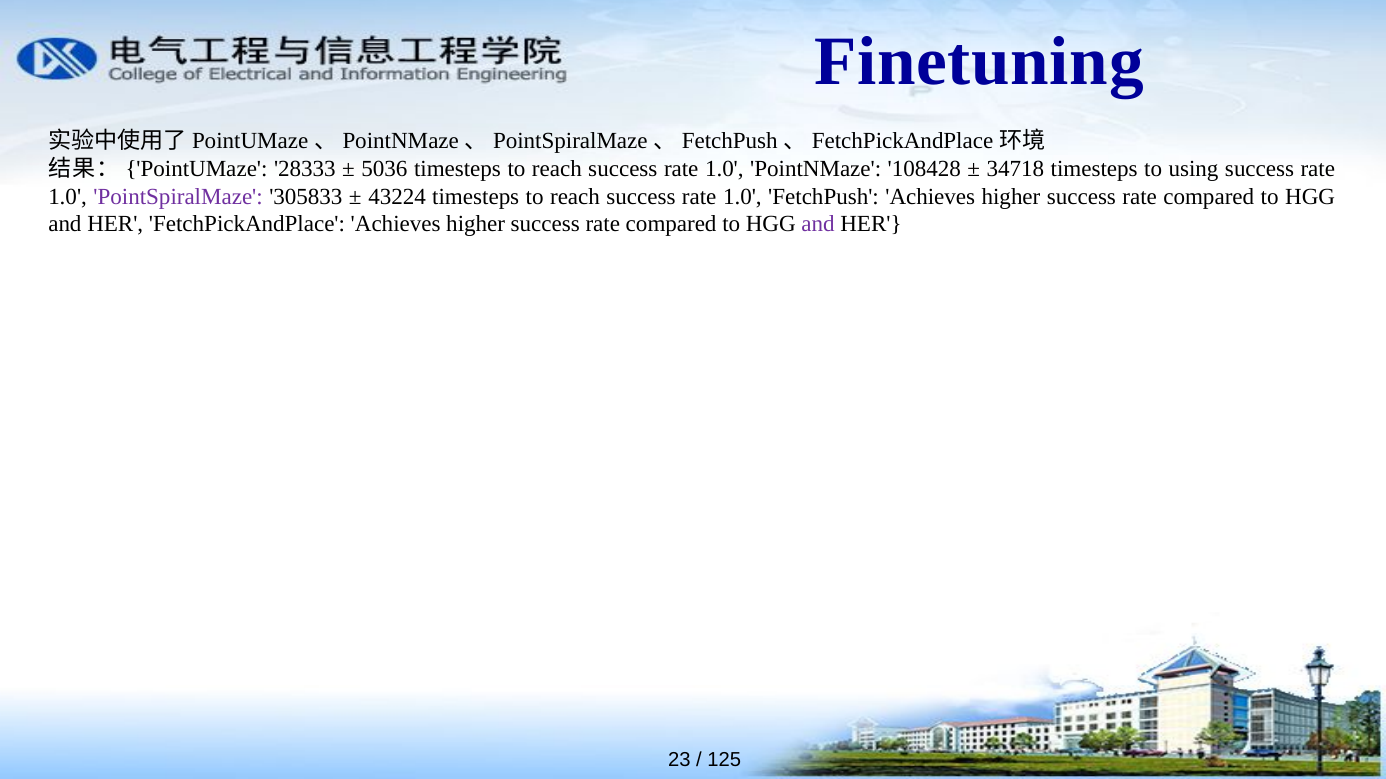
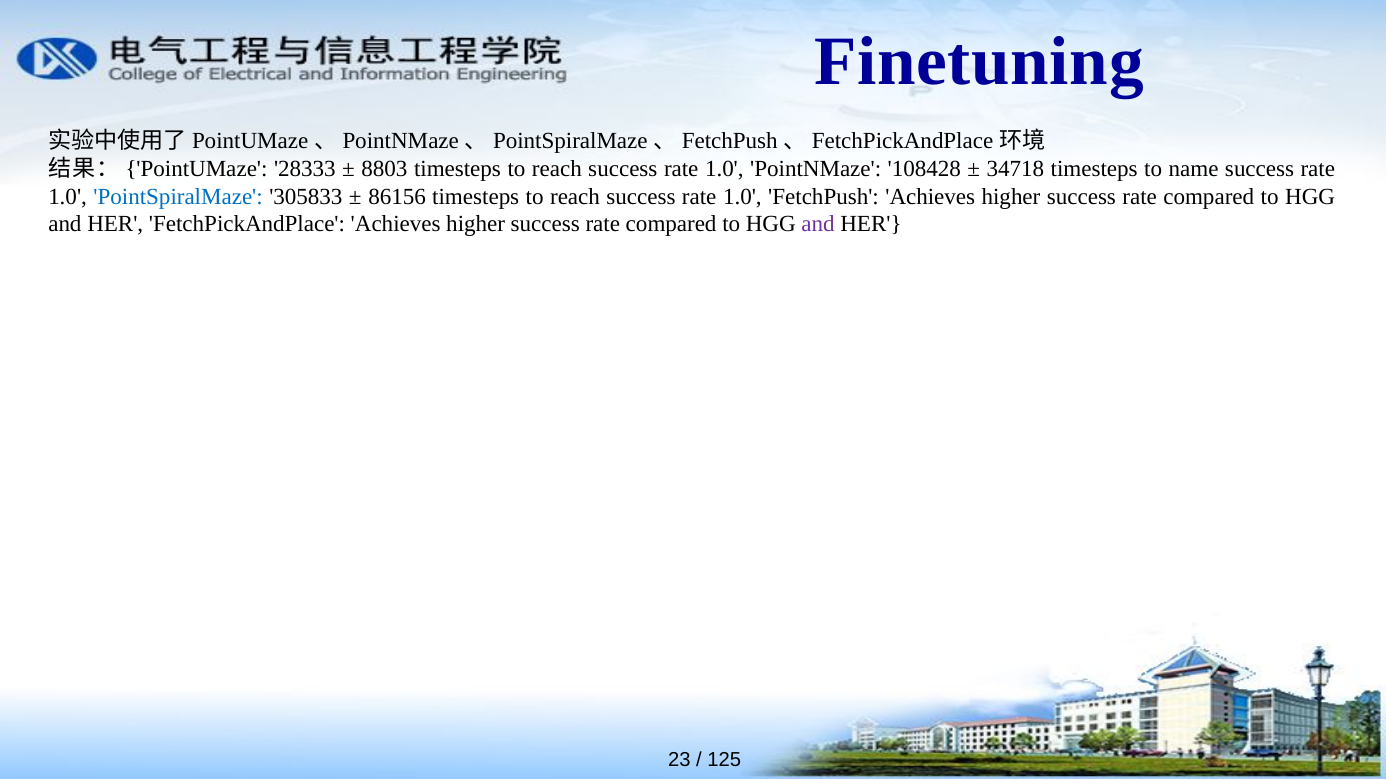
5036: 5036 -> 8803
using: using -> name
PointSpiralMaze colour: purple -> blue
43224: 43224 -> 86156
